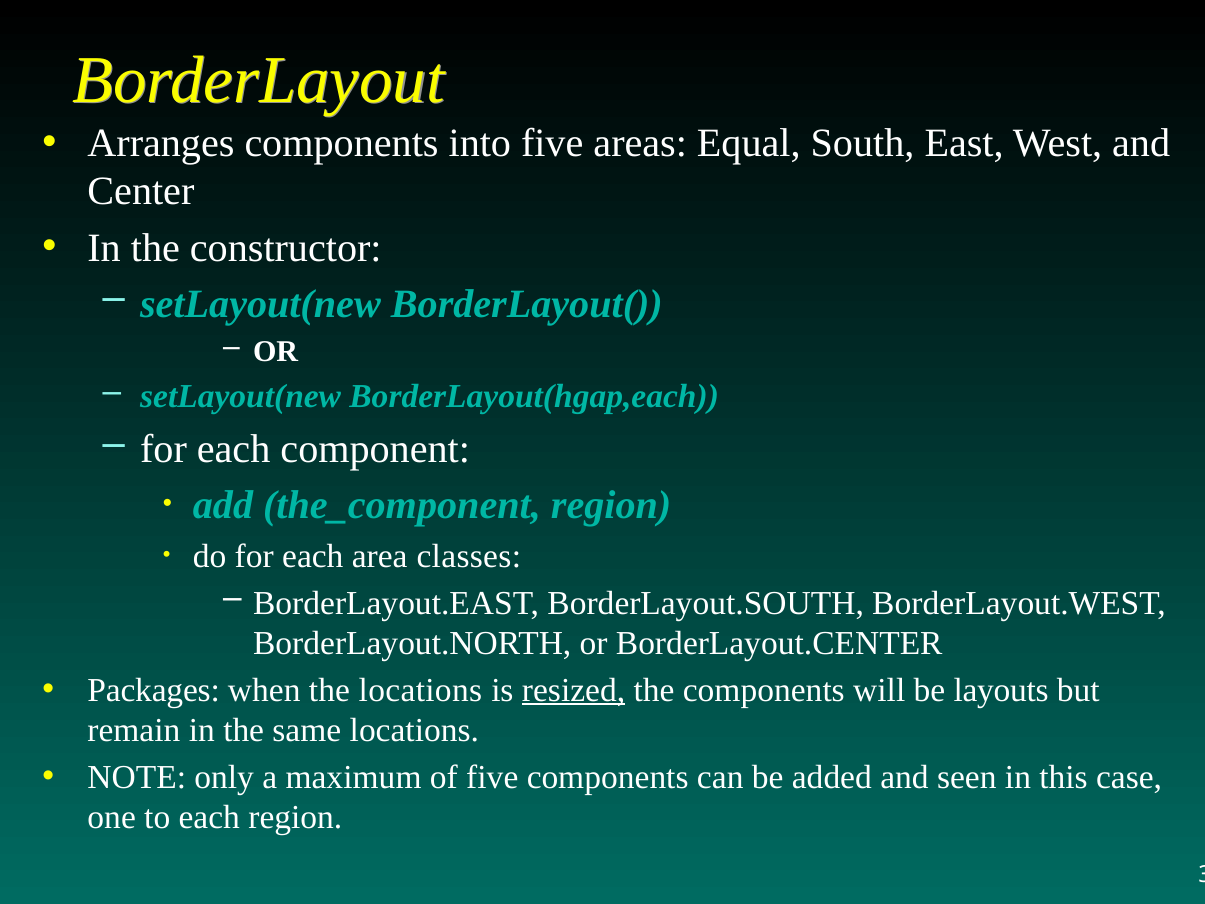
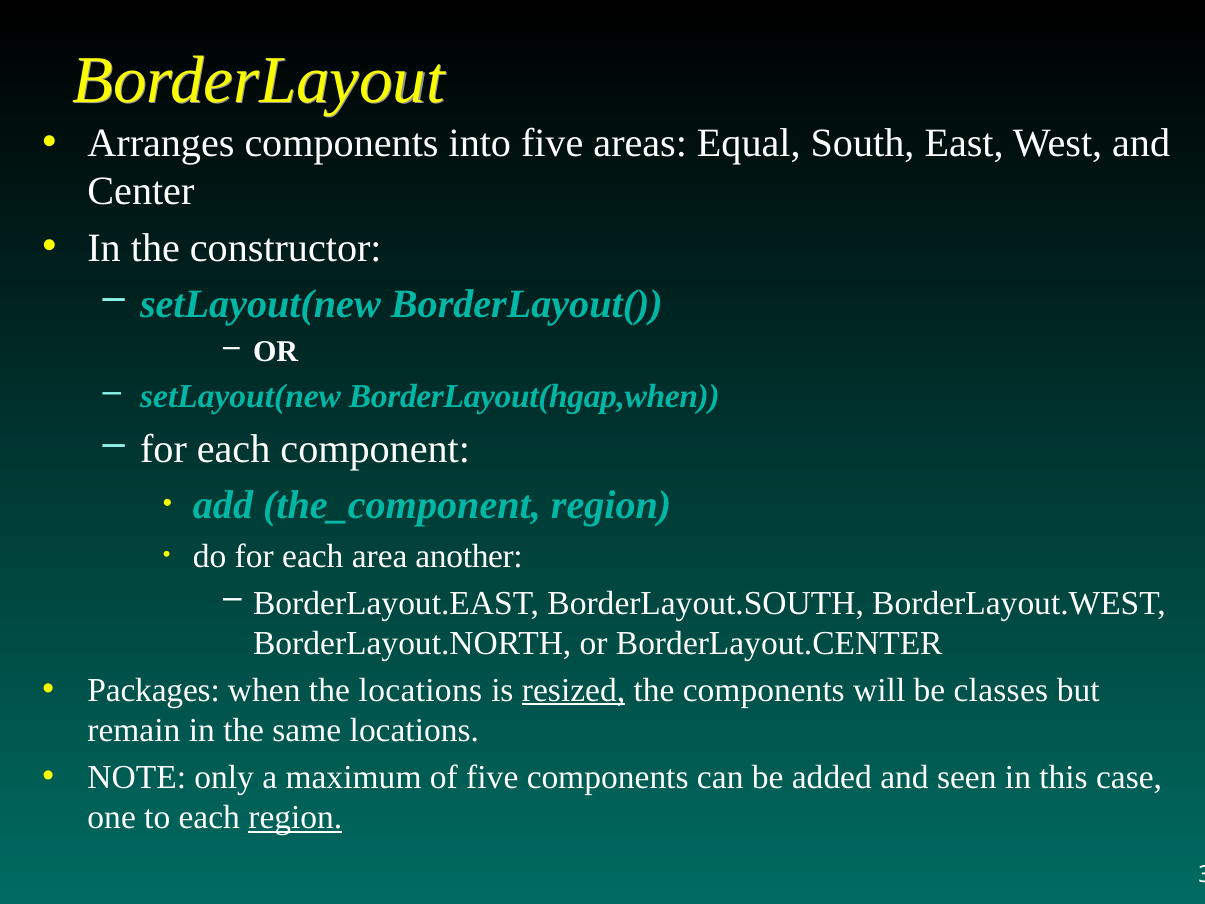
BorderLayout(hgap,each: BorderLayout(hgap,each -> BorderLayout(hgap,when
classes: classes -> another
layouts: layouts -> classes
region at (295, 817) underline: none -> present
